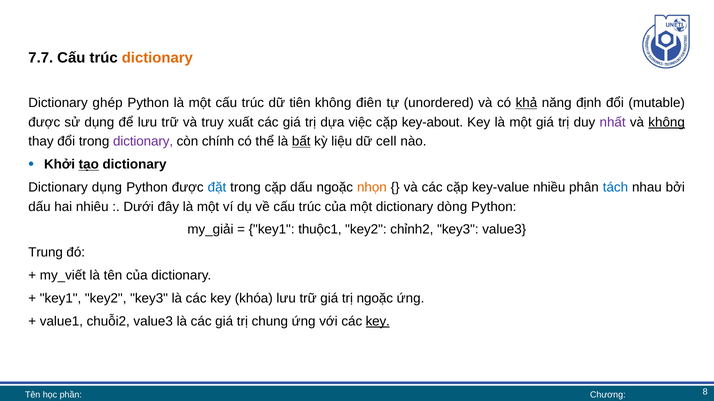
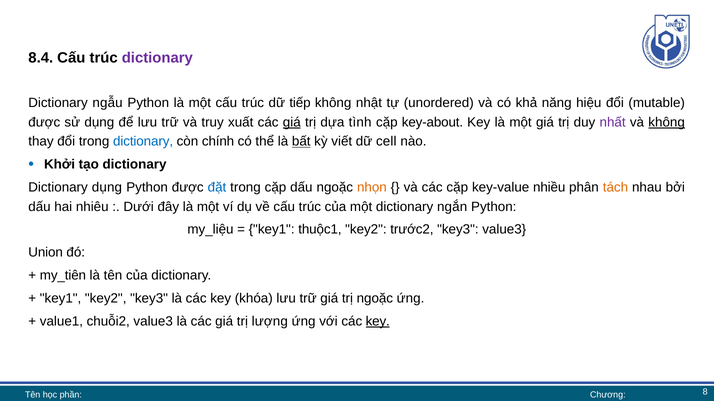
7.7: 7.7 -> 8.4
dictionary at (157, 58) colour: orange -> purple
ghép: ghép -> ngẫu
tiên: tiên -> tiếp
điên: điên -> nhật
khả underline: present -> none
định: định -> hiệu
giá at (292, 122) underline: none -> present
việc: việc -> tình
dictionary at (143, 142) colour: purple -> blue
liệu: liệu -> viết
tạo underline: present -> none
tách colour: blue -> orange
dòng: dòng -> ngắn
my_giải: my_giải -> my_liệu
chỉnh2: chỉnh2 -> trước2
Trung: Trung -> Union
my_viết: my_viết -> my_tiên
chung: chung -> lượng
